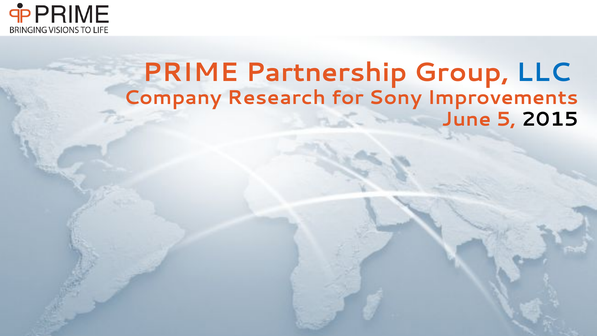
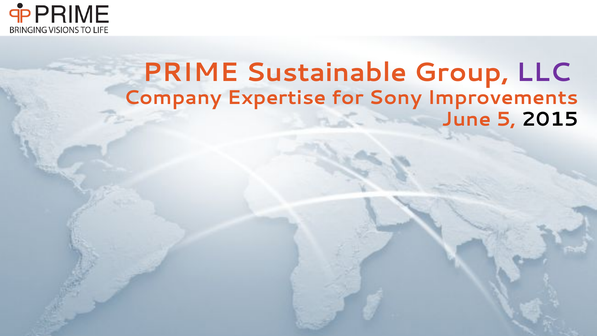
Partnership: Partnership -> Sustainable
LLC colour: blue -> purple
Research: Research -> Expertise
